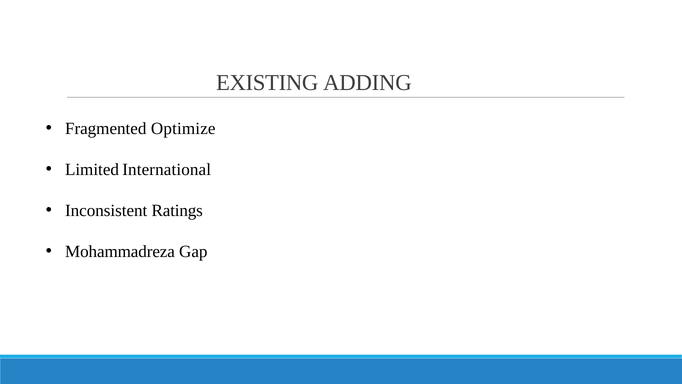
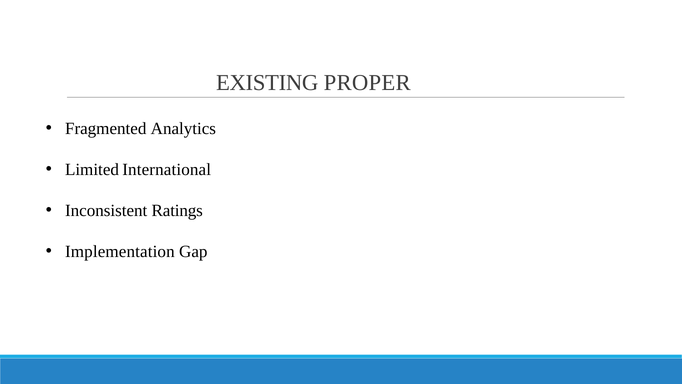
ADDING: ADDING -> PROPER
Optimize: Optimize -> Analytics
Mohammadreza: Mohammadreza -> Implementation
